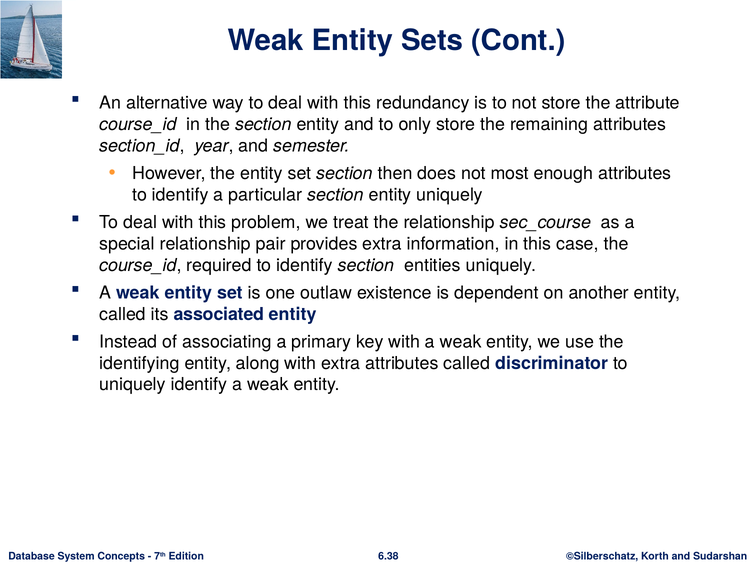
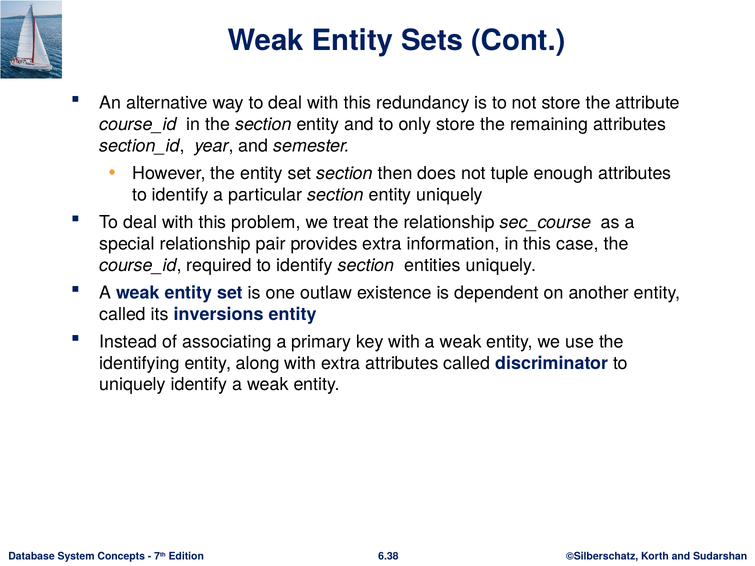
most: most -> tuple
associated: associated -> inversions
